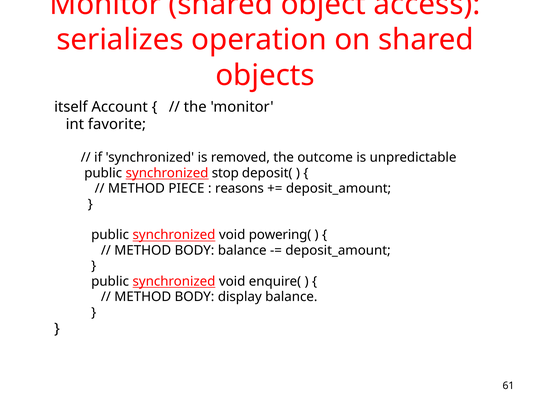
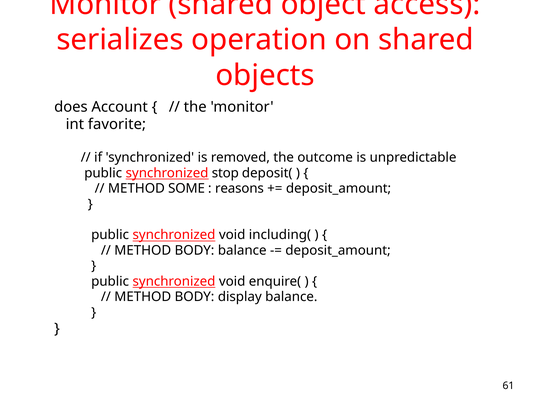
itself: itself -> does
PIECE: PIECE -> SOME
powering(: powering( -> including(
